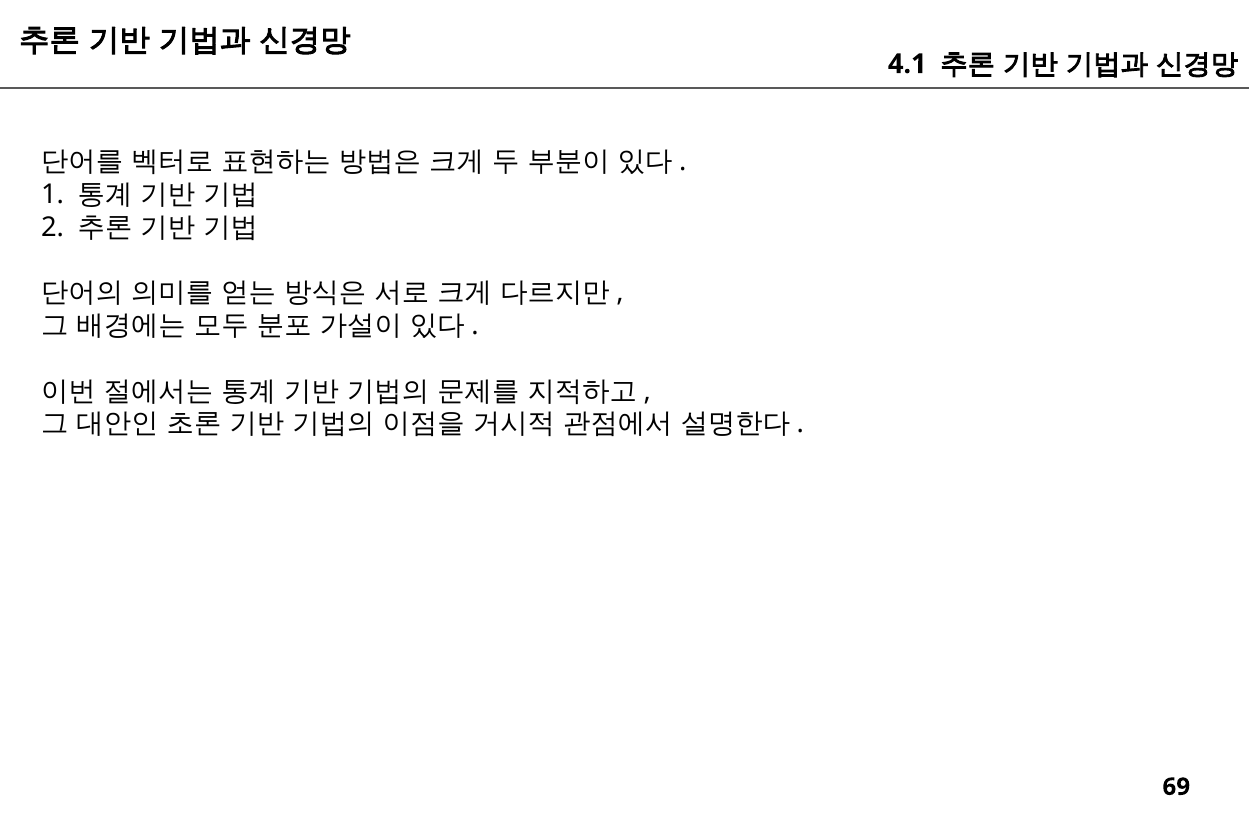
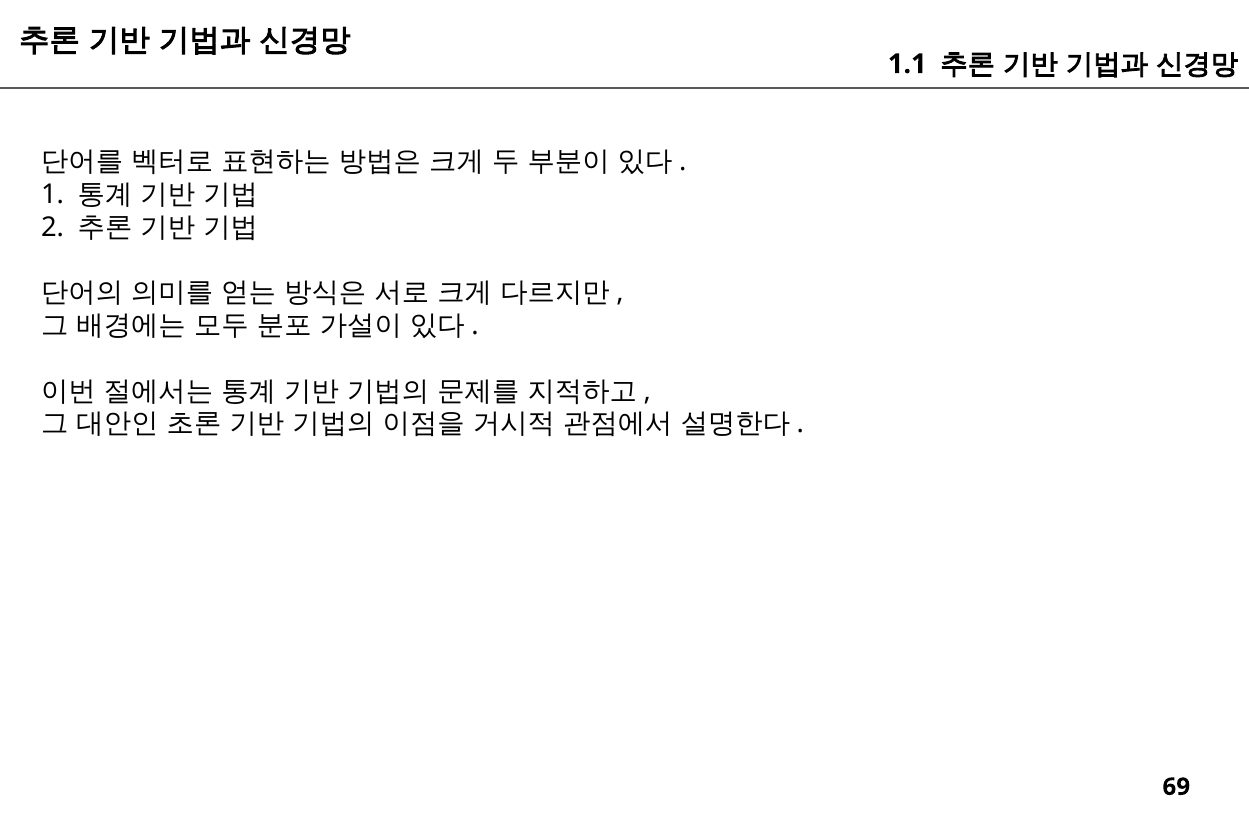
4.1: 4.1 -> 1.1
